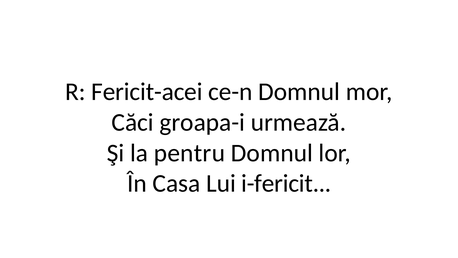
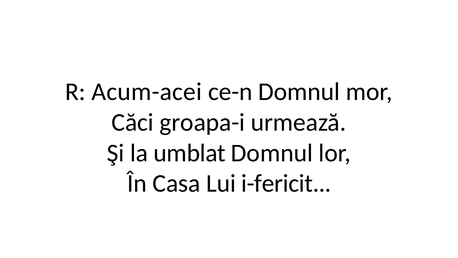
Fericit-acei: Fericit-acei -> Acum-acei
pentru: pentru -> umblat
